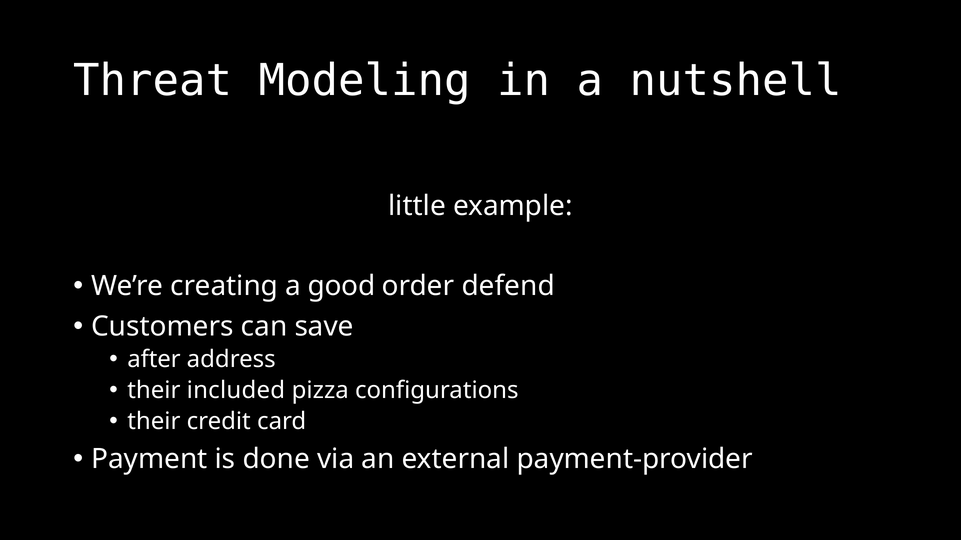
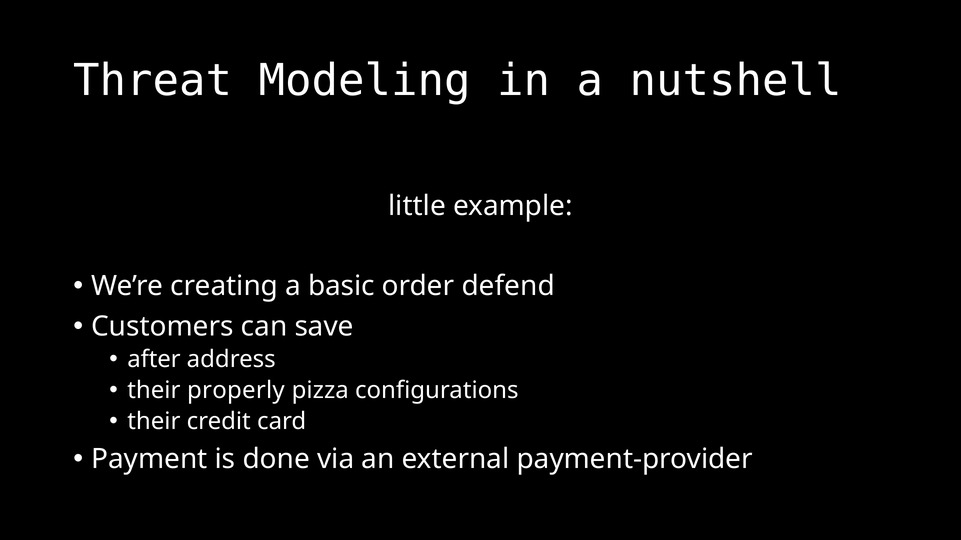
good: good -> basic
included: included -> properly
